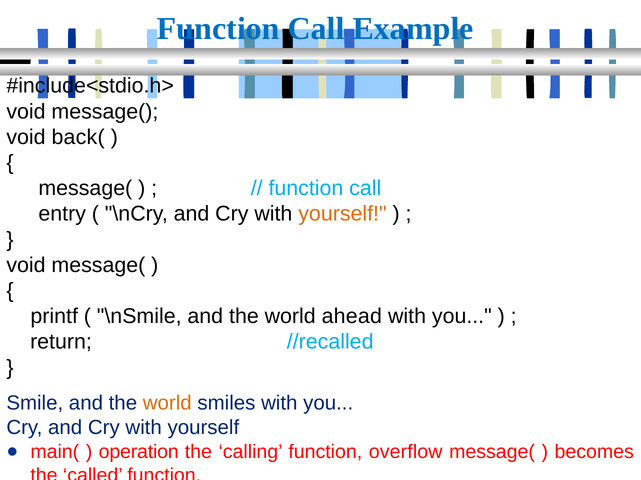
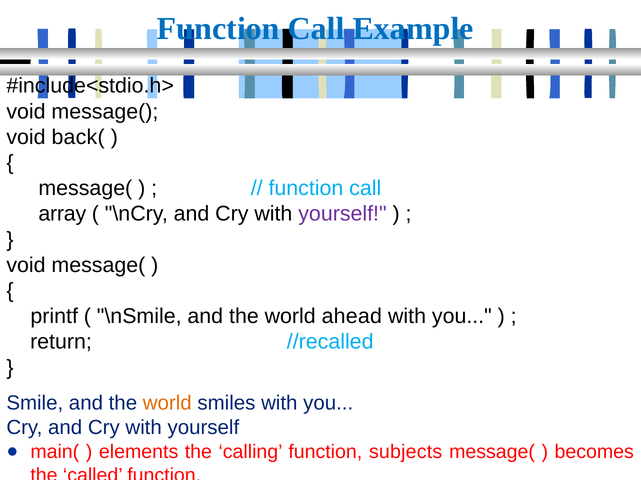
entry: entry -> array
yourself at (342, 214) colour: orange -> purple
operation: operation -> elements
overflow: overflow -> subjects
